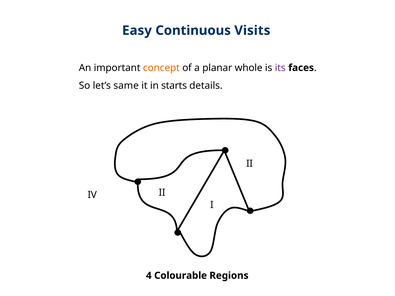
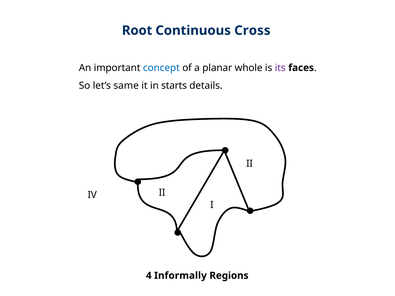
Easy: Easy -> Root
Visits: Visits -> Cross
concept colour: orange -> blue
Colourable: Colourable -> Informally
